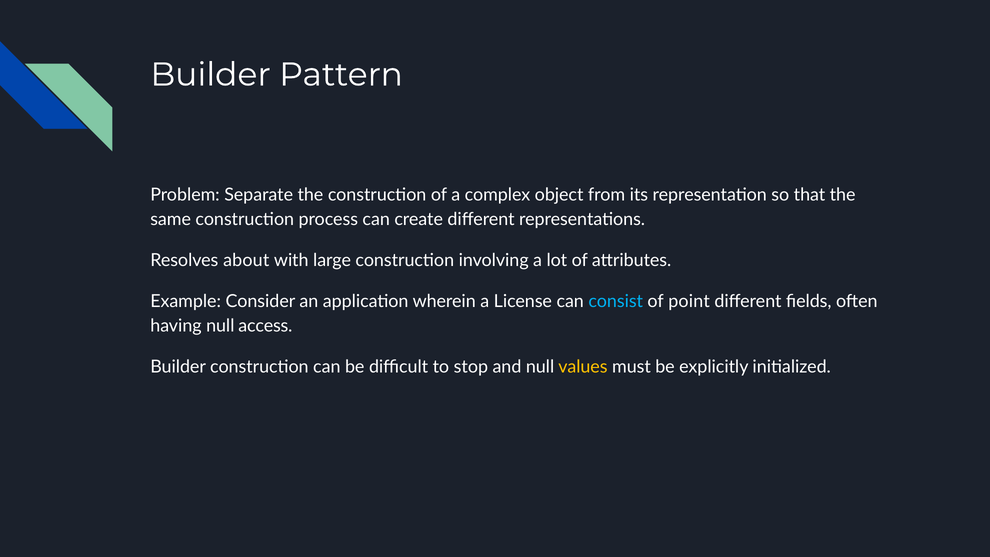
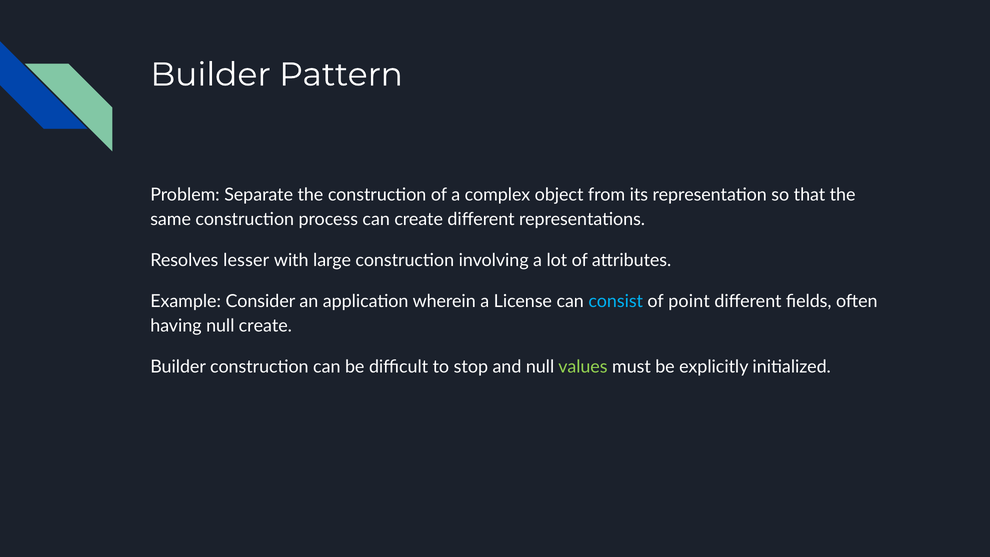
about: about -> lesser
null access: access -> create
values colour: yellow -> light green
